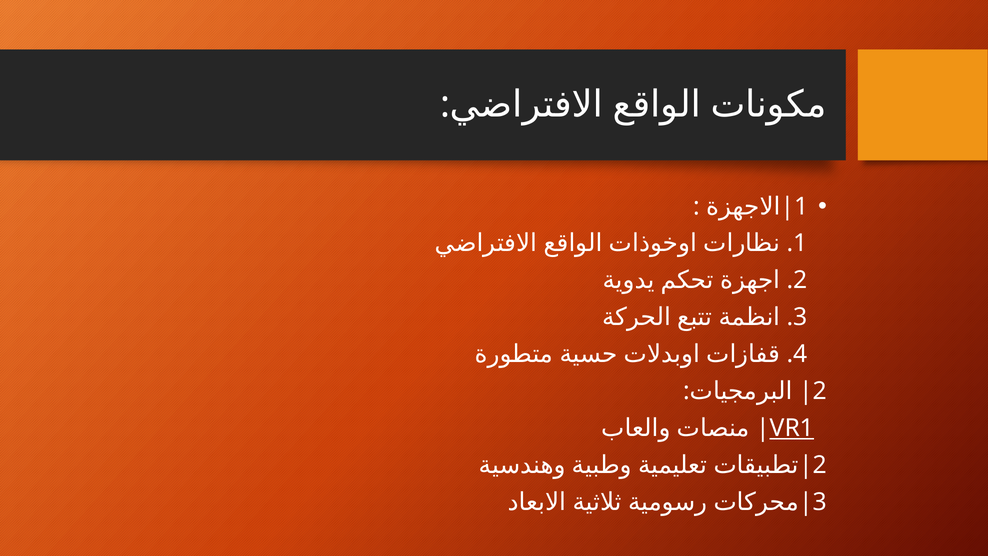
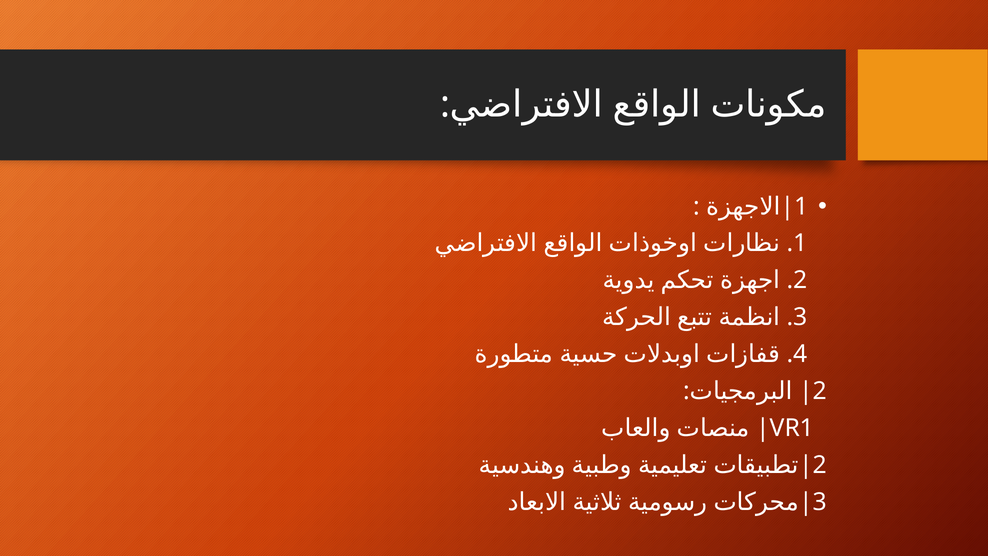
VR1 underline: present -> none
